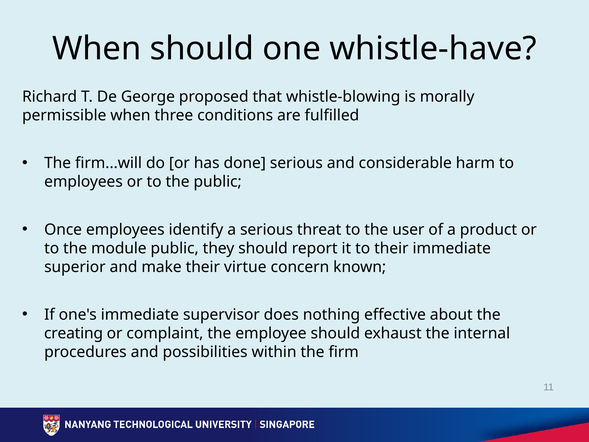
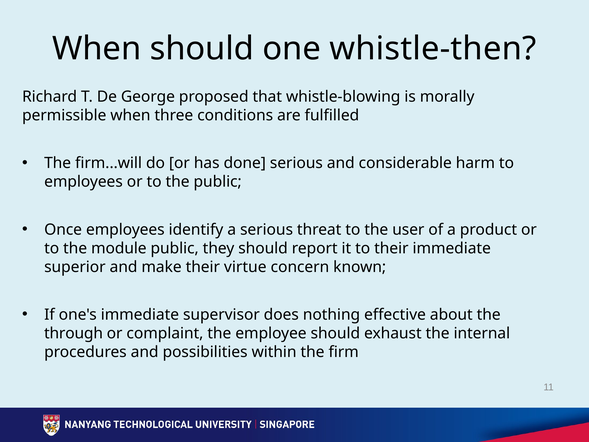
whistle-have: whistle-have -> whistle-then
creating: creating -> through
